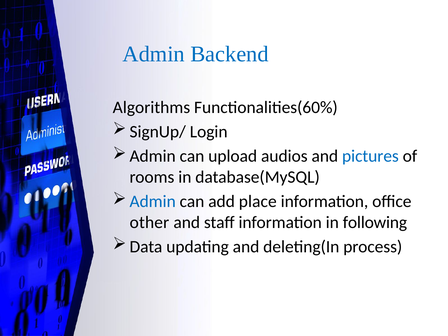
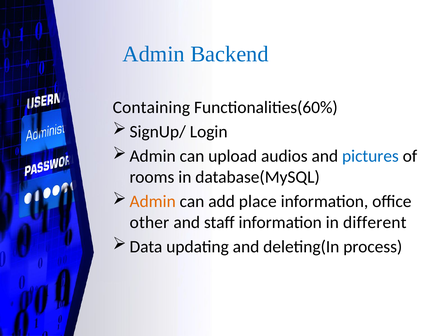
Algorithms: Algorithms -> Containing
Admin at (153, 201) colour: blue -> orange
following: following -> different
